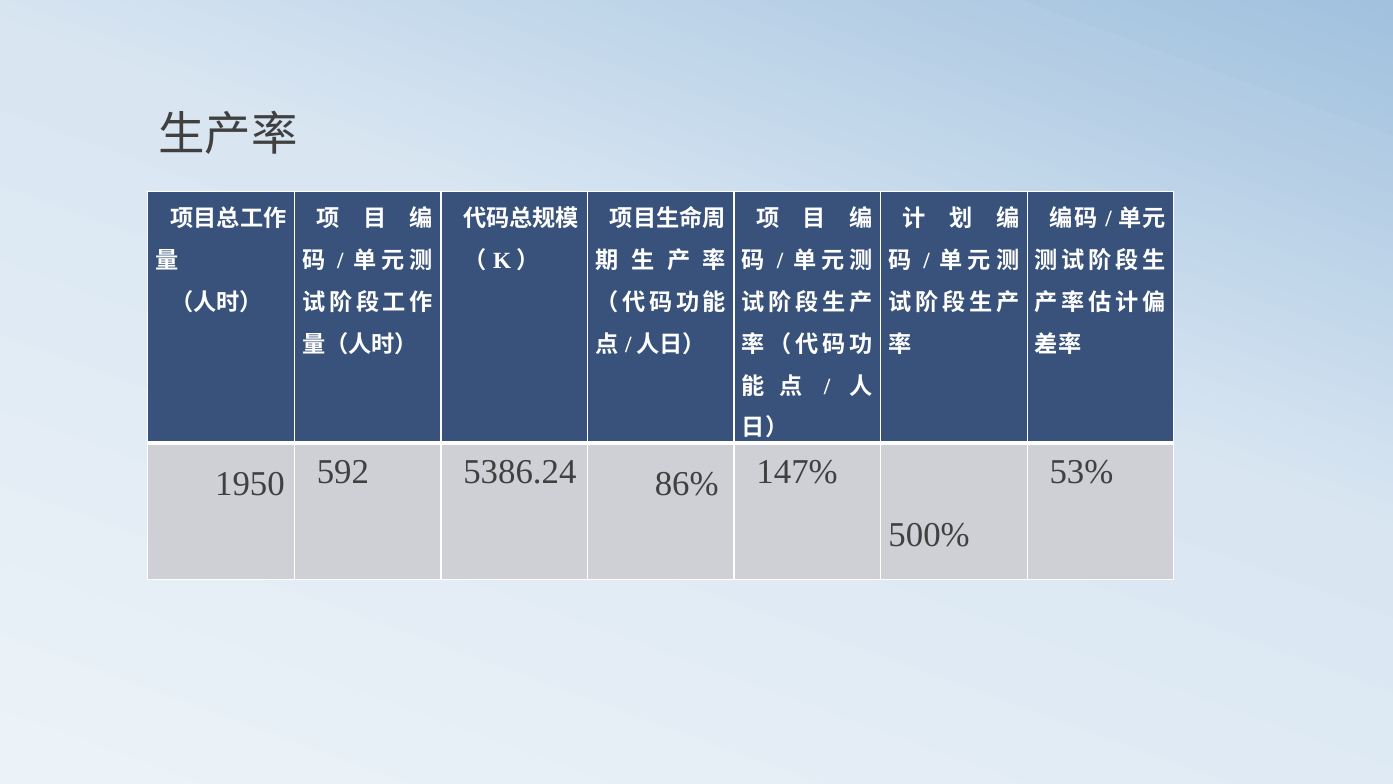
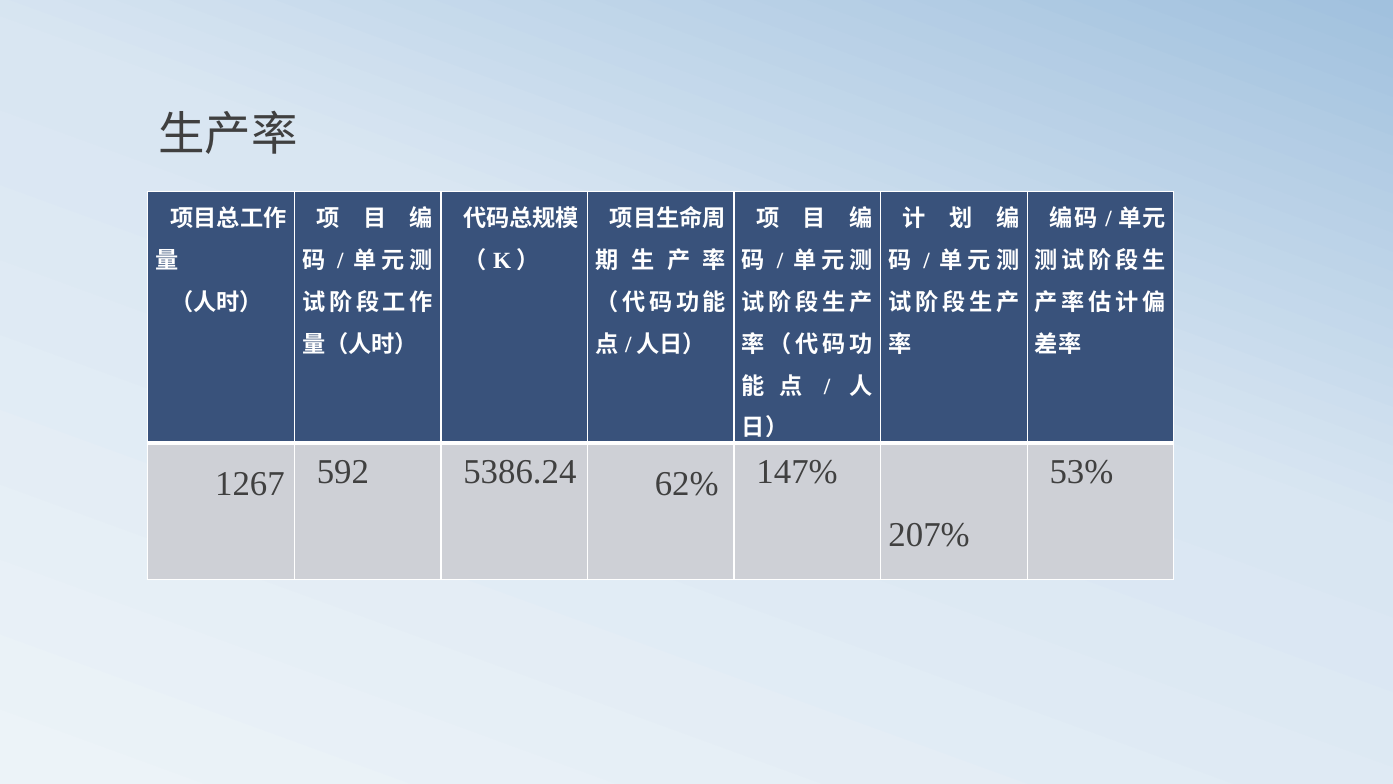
1950: 1950 -> 1267
86%: 86% -> 62%
500%: 500% -> 207%
